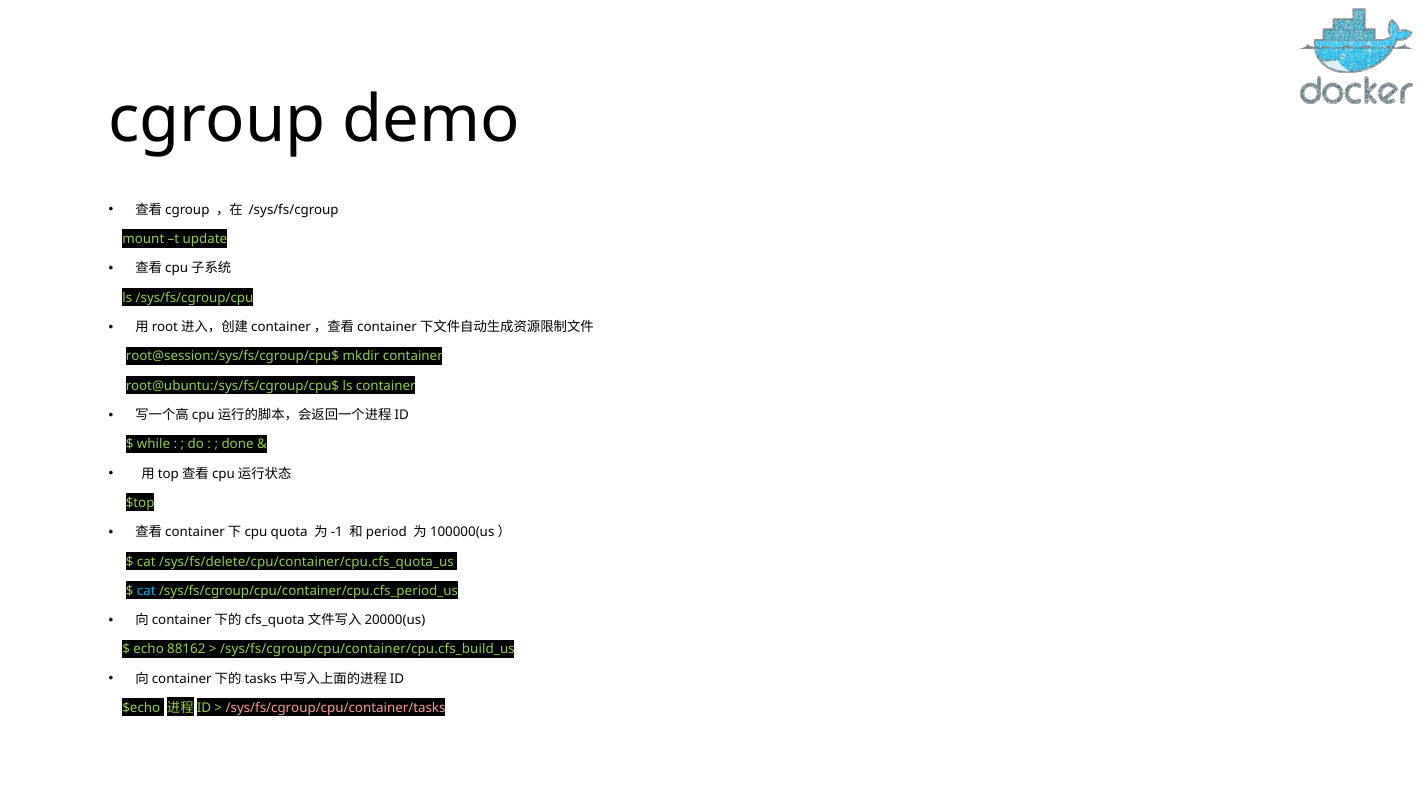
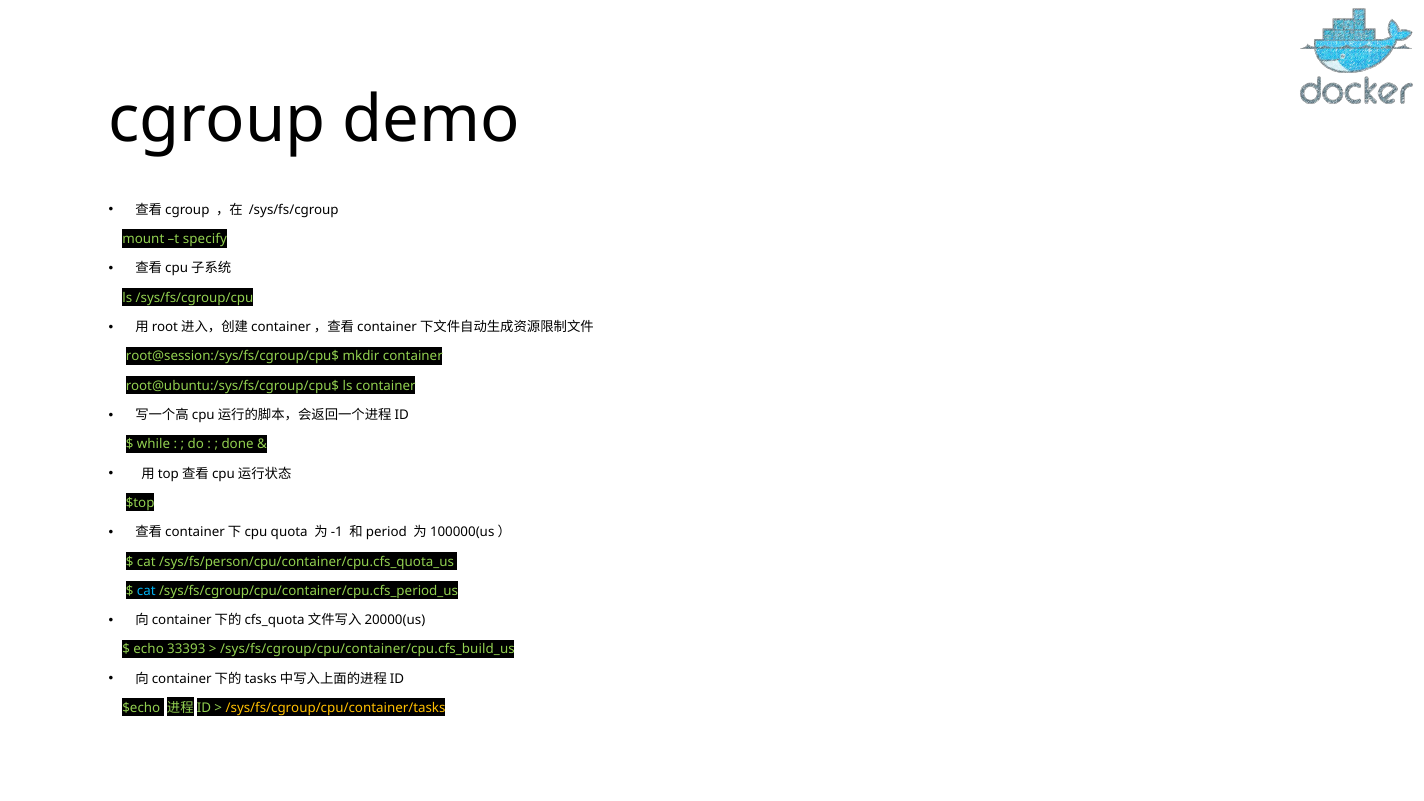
update: update -> specify
/sys/fs/delete/cpu/container/cpu.cfs_quota_us: /sys/fs/delete/cpu/container/cpu.cfs_quota_us -> /sys/fs/person/cpu/container/cpu.cfs_quota_us
88162: 88162 -> 33393
/sys/fs/cgroup/cpu/container/tasks colour: pink -> yellow
